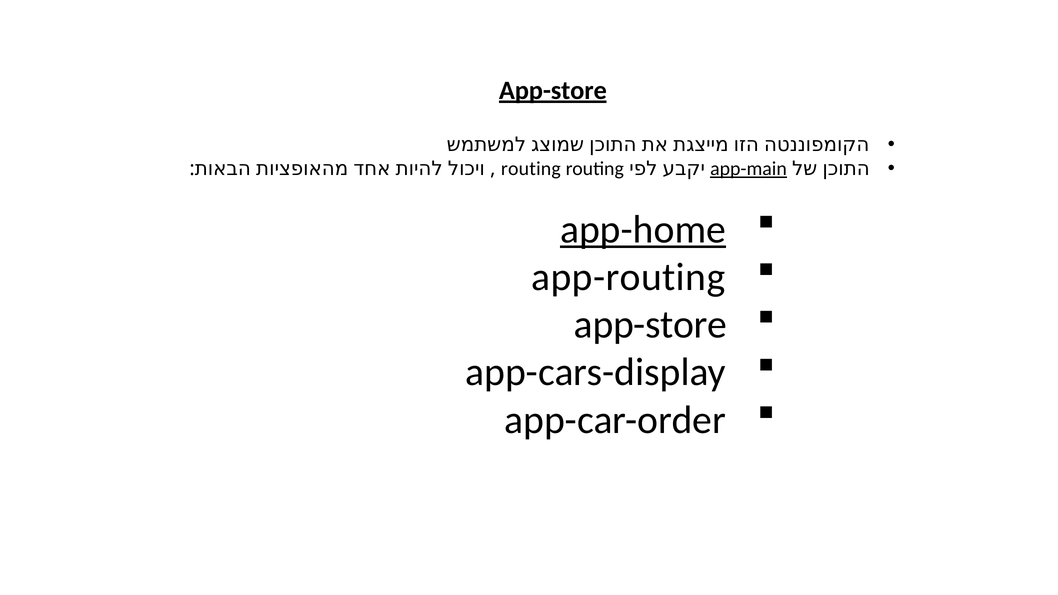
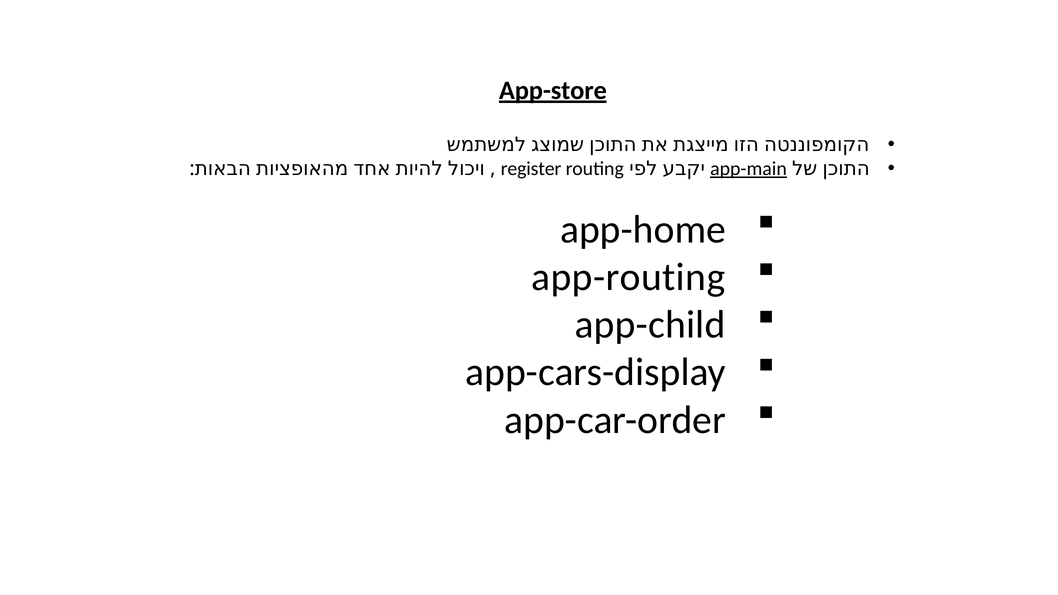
routing at (531, 169): routing -> register
app-home underline: present -> none
app-store at (650, 325): app-store -> app-child
